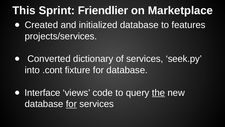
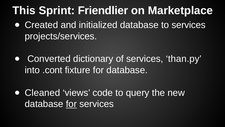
to features: features -> services
seek.py: seek.py -> than.py
Interface: Interface -> Cleaned
the underline: present -> none
